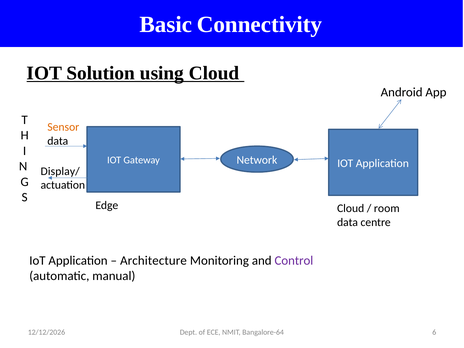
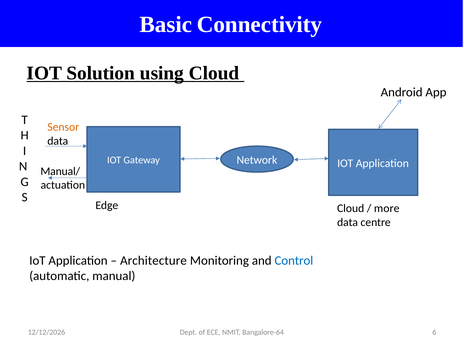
Display/: Display/ -> Manual/
room: room -> more
Control colour: purple -> blue
